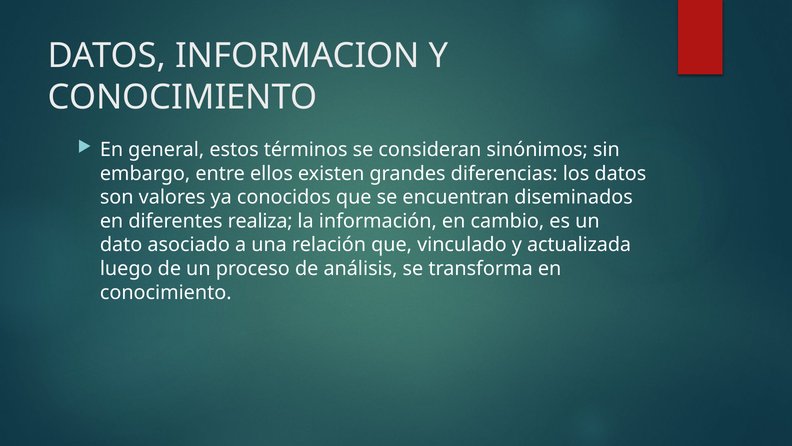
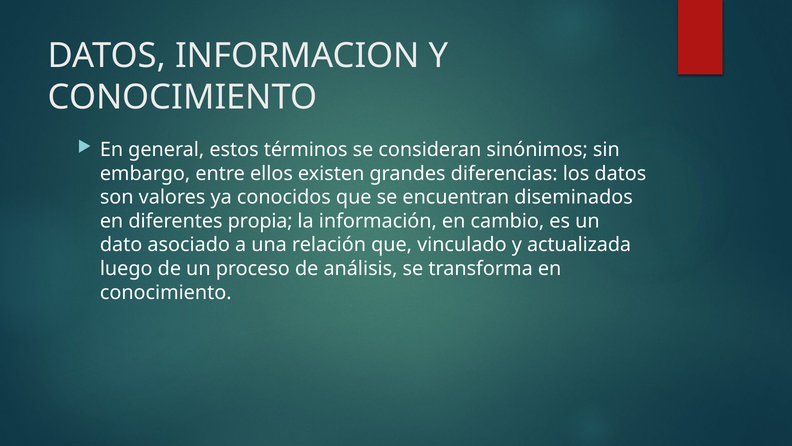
realiza: realiza -> propia
